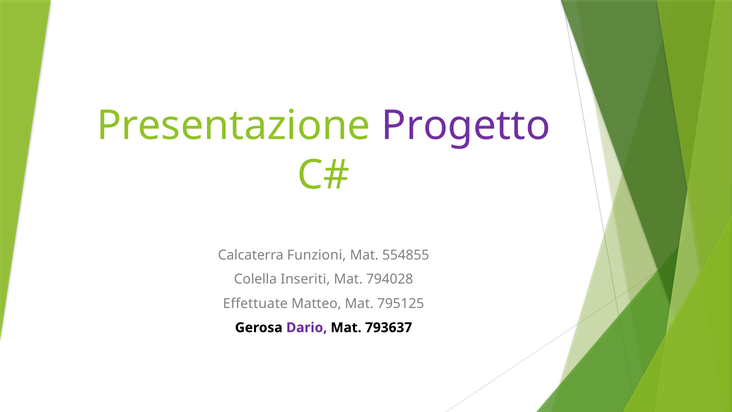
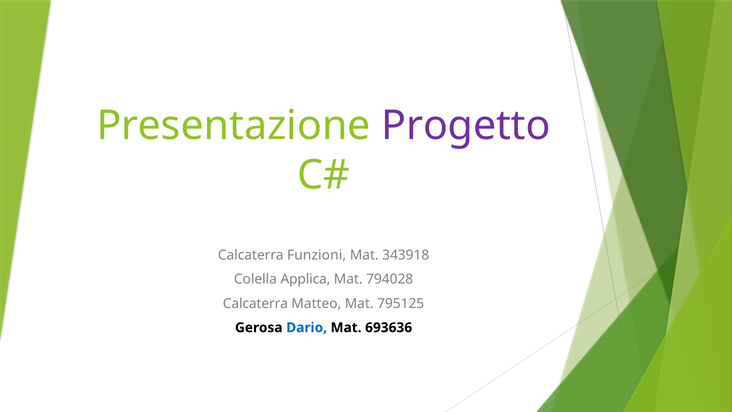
554855: 554855 -> 343918
Inseriti: Inseriti -> Applica
Effettuate at (255, 303): Effettuate -> Calcaterra
Dario colour: purple -> blue
793637: 793637 -> 693636
